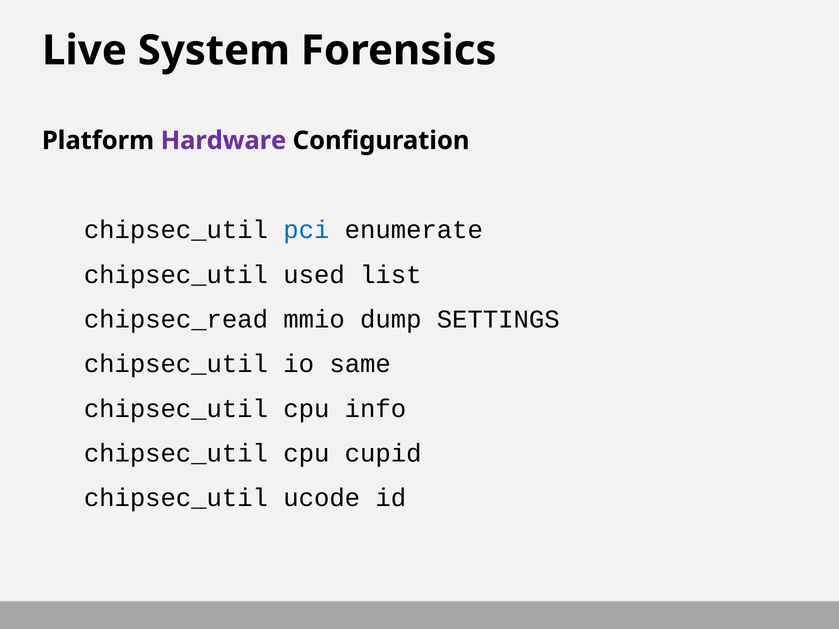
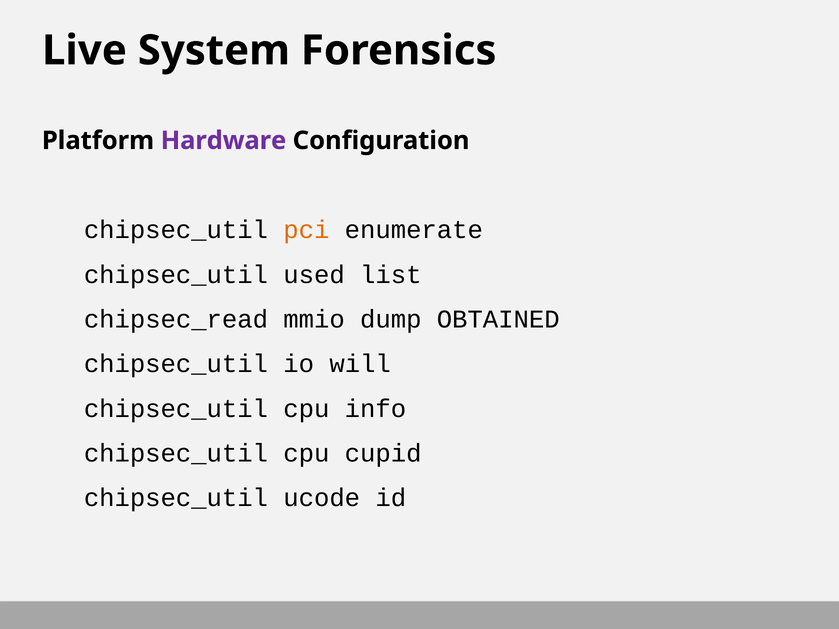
pci colour: blue -> orange
SETTINGS: SETTINGS -> OBTAINED
same: same -> will
